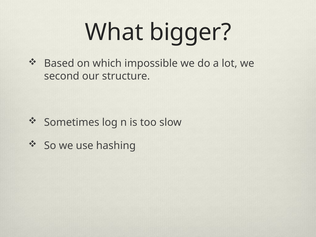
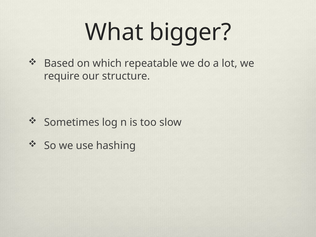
impossible: impossible -> repeatable
second: second -> require
